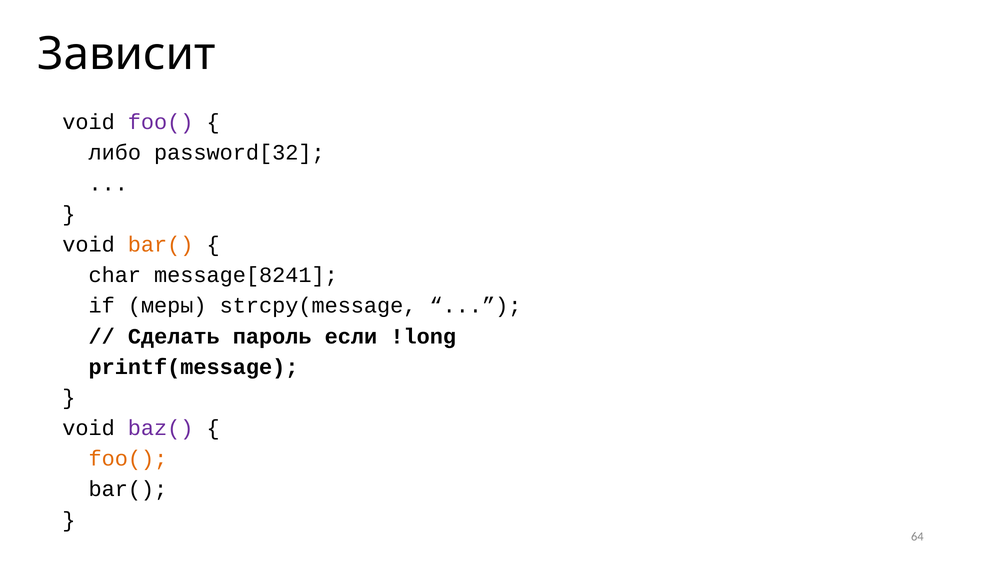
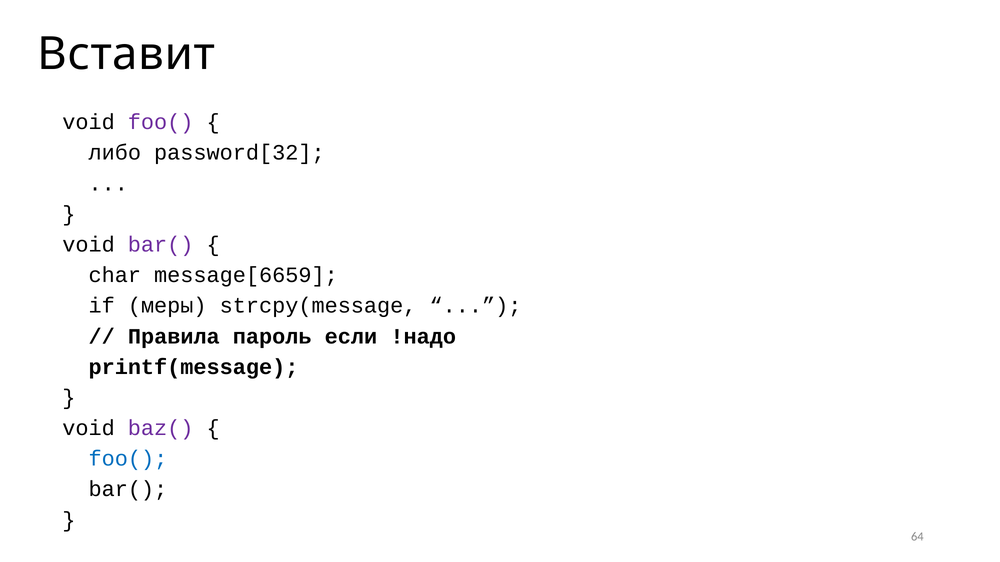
Зависит: Зависит -> Вставит
bar( at (161, 245) colour: orange -> purple
message[8241: message[8241 -> message[6659
Сделать: Сделать -> Правила
!long: !long -> !надо
foo( at (128, 459) colour: orange -> blue
